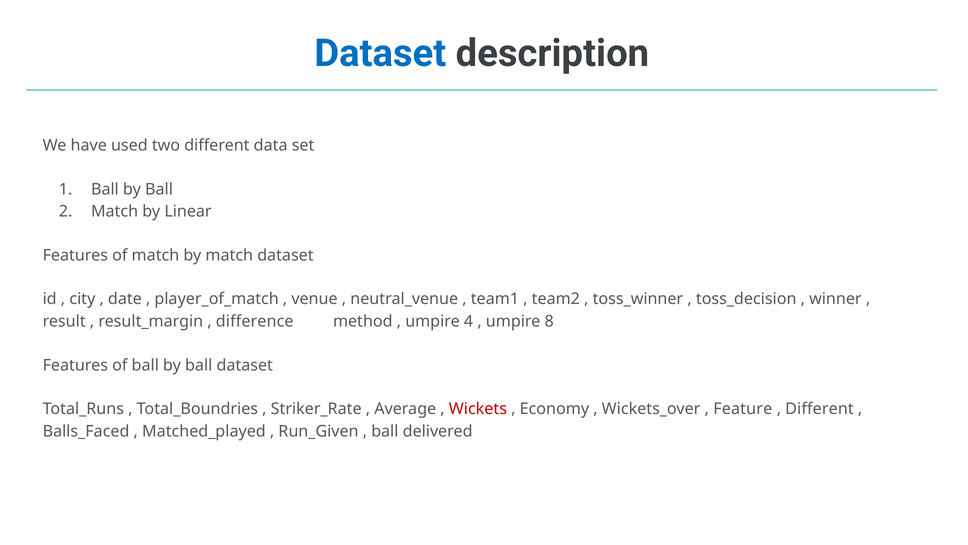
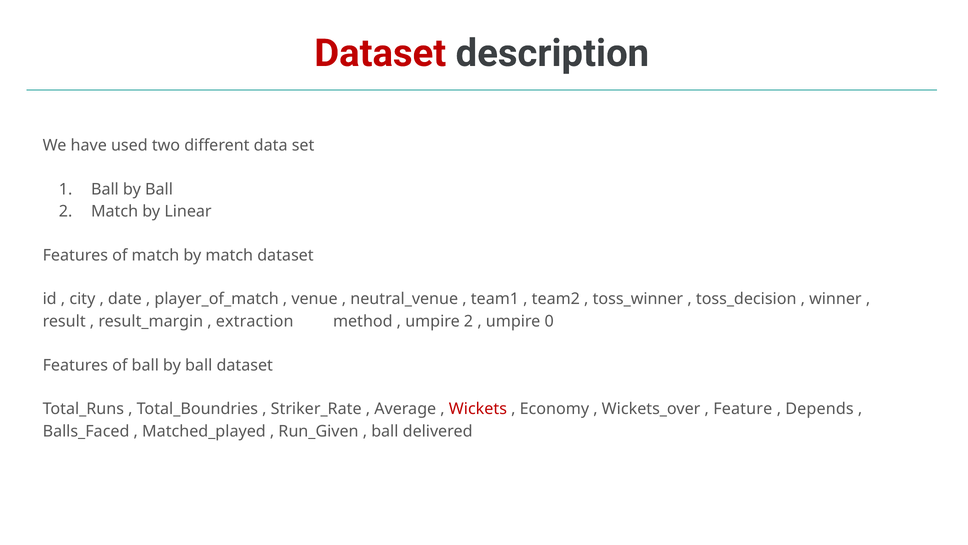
Dataset at (380, 53) colour: blue -> red
difference: difference -> extraction
umpire 4: 4 -> 2
8: 8 -> 0
Different at (820, 409): Different -> Depends
